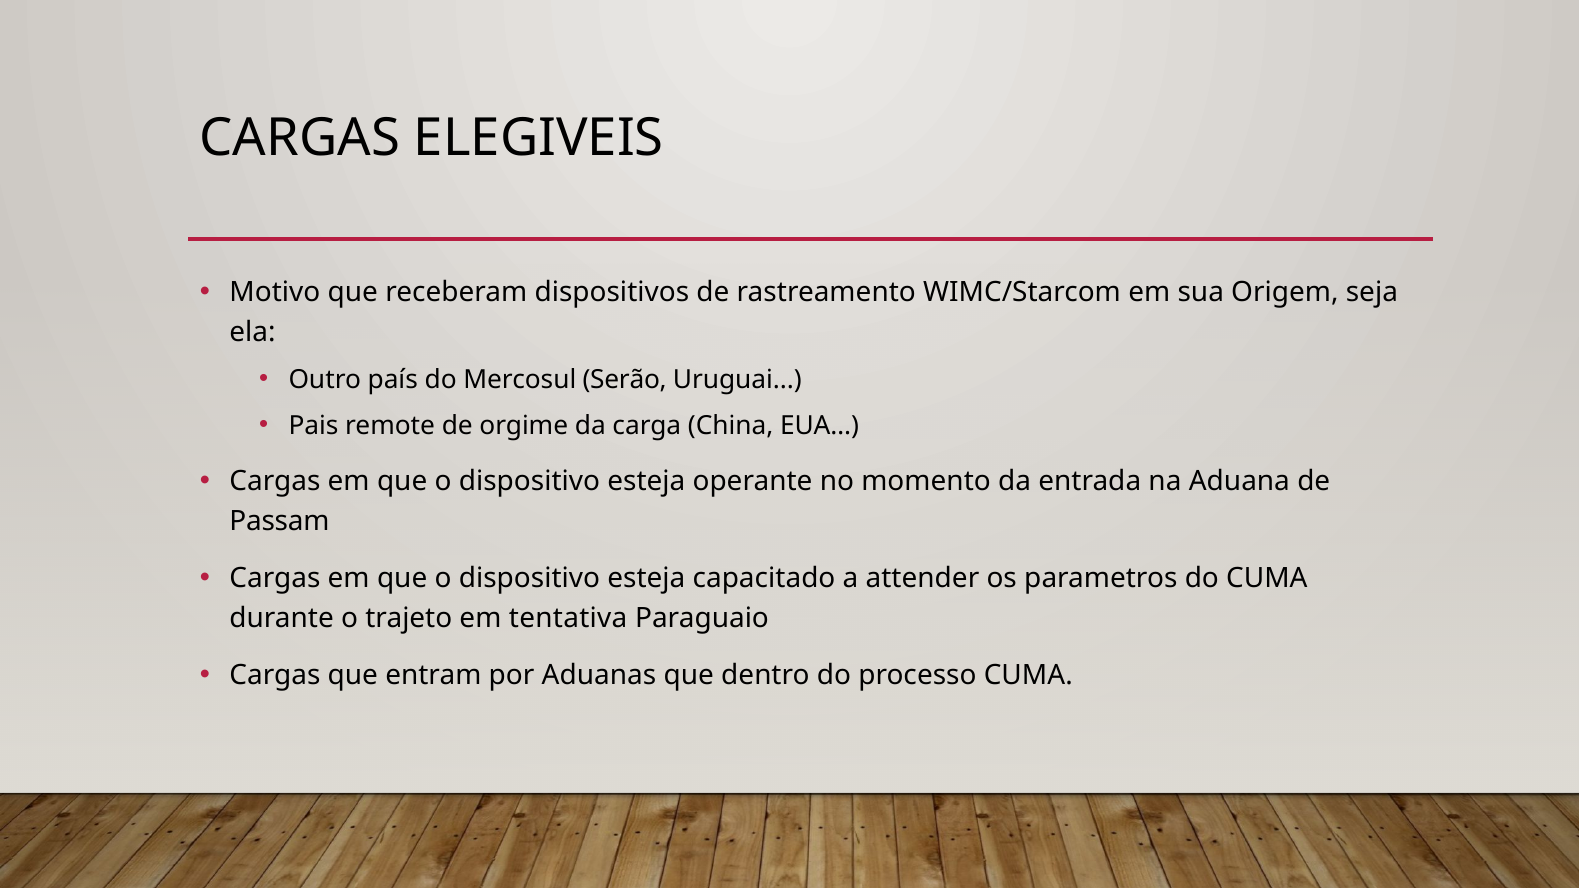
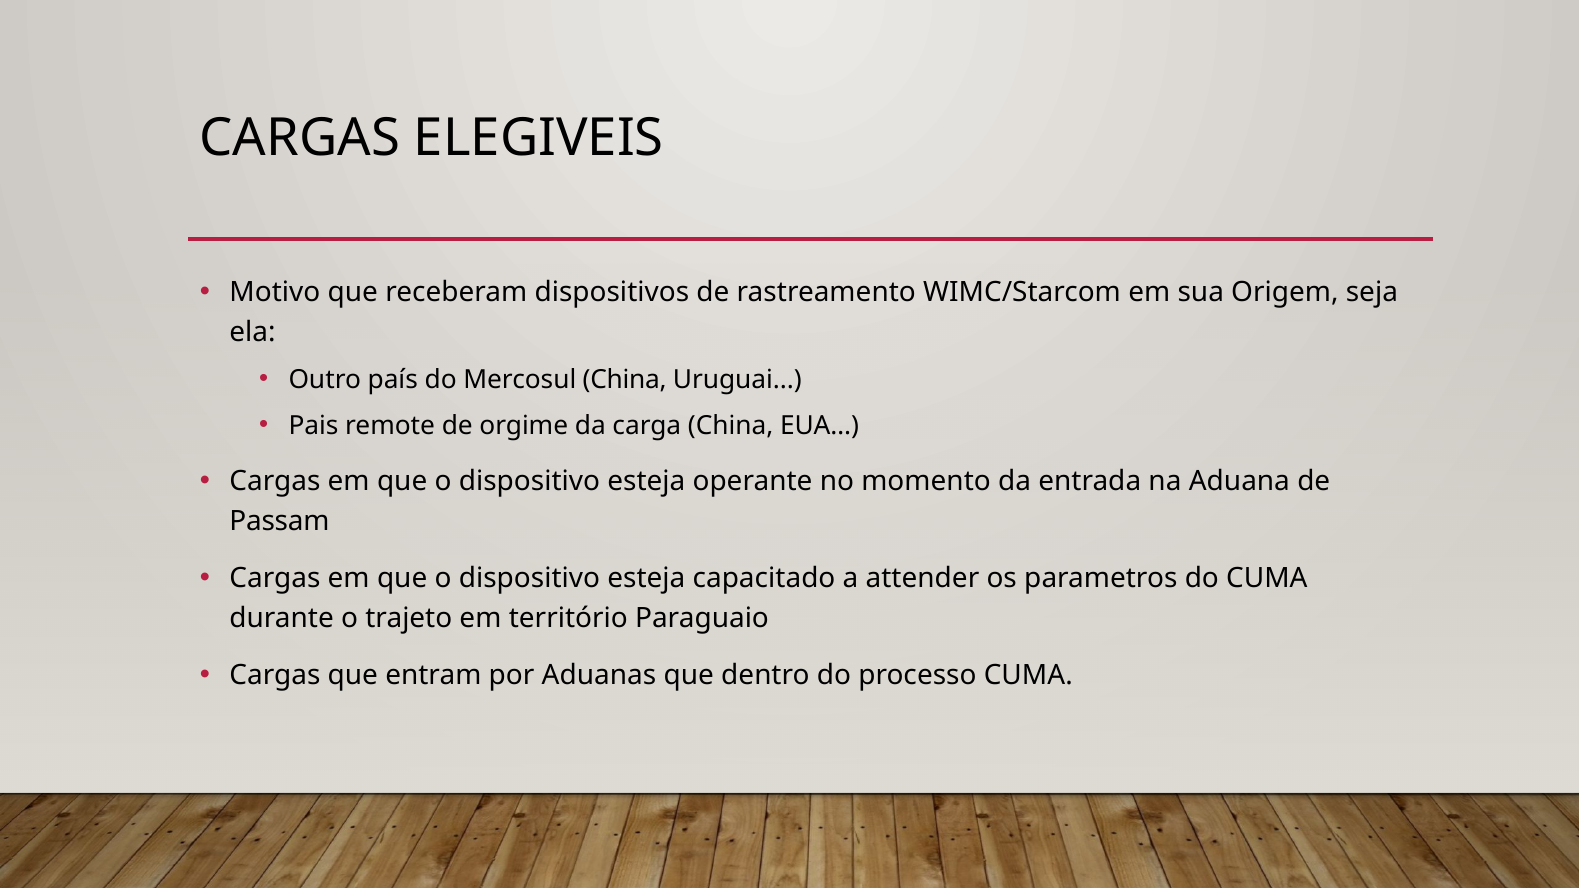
Mercosul Serão: Serão -> China
tentativa: tentativa -> território
